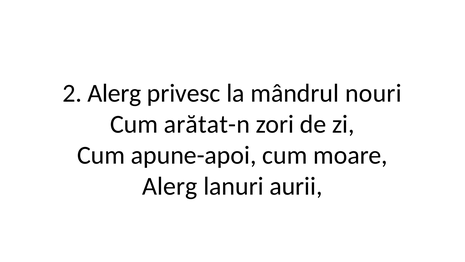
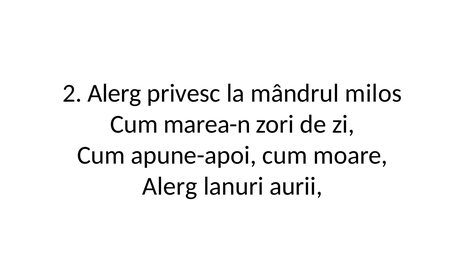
nouri: nouri -> milos
arătat-n: arătat-n -> marea-n
